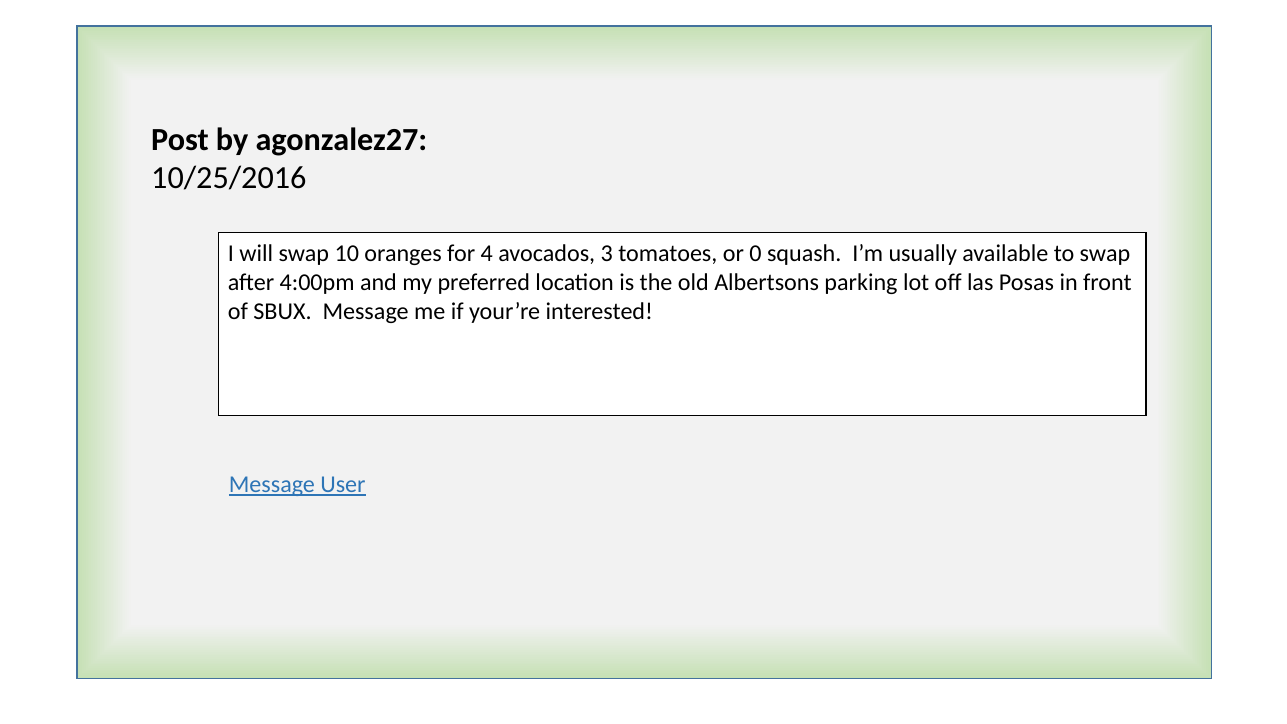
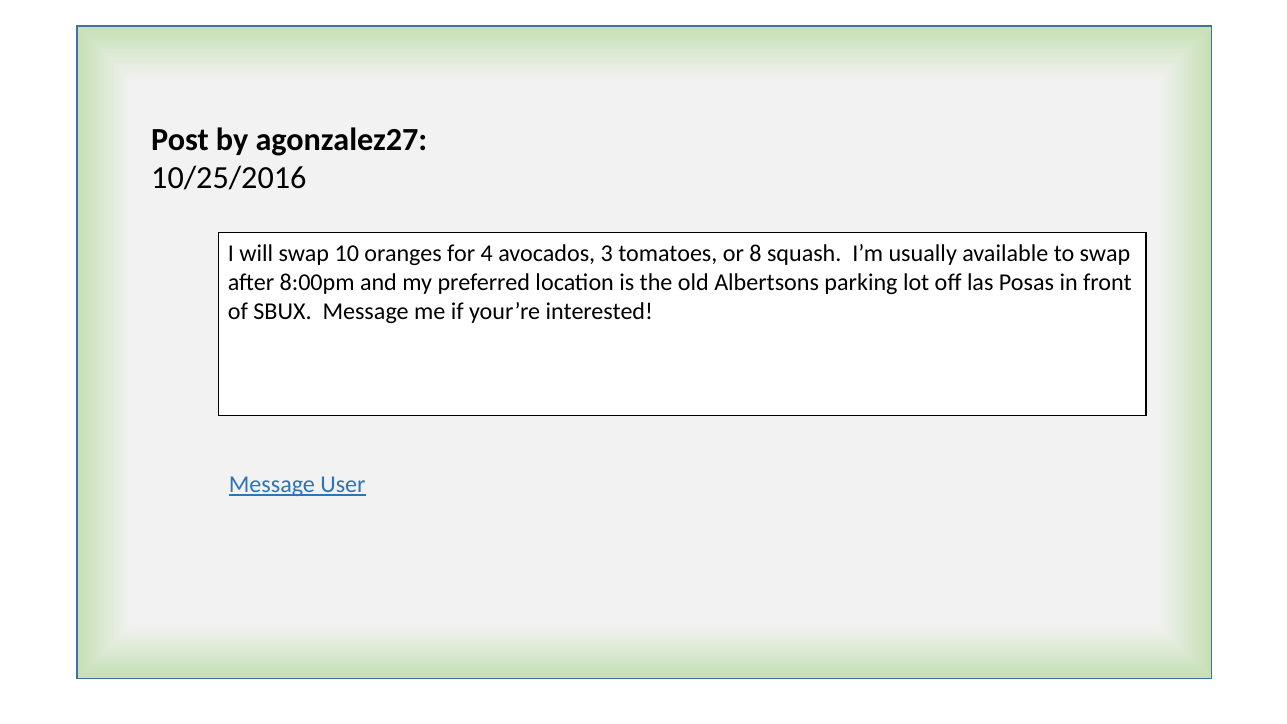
0: 0 -> 8
4:00pm: 4:00pm -> 8:00pm
